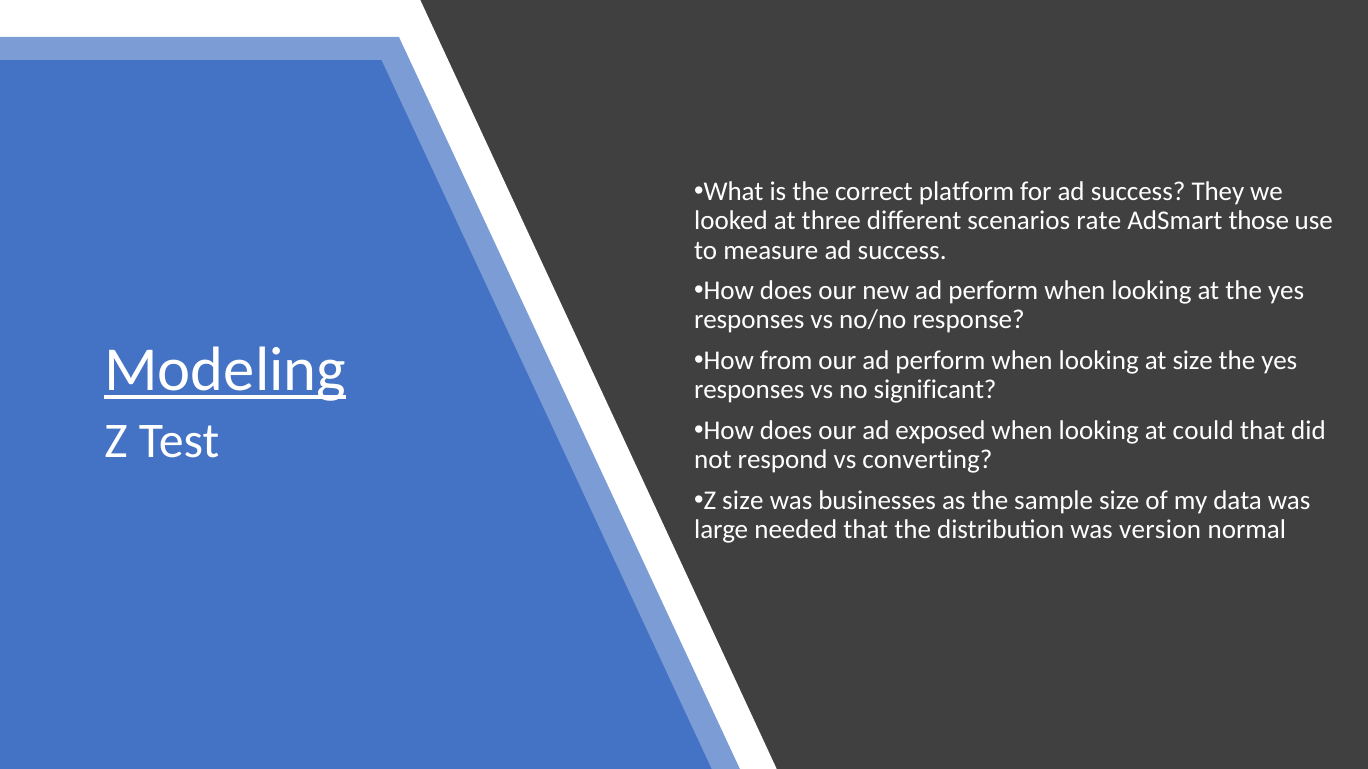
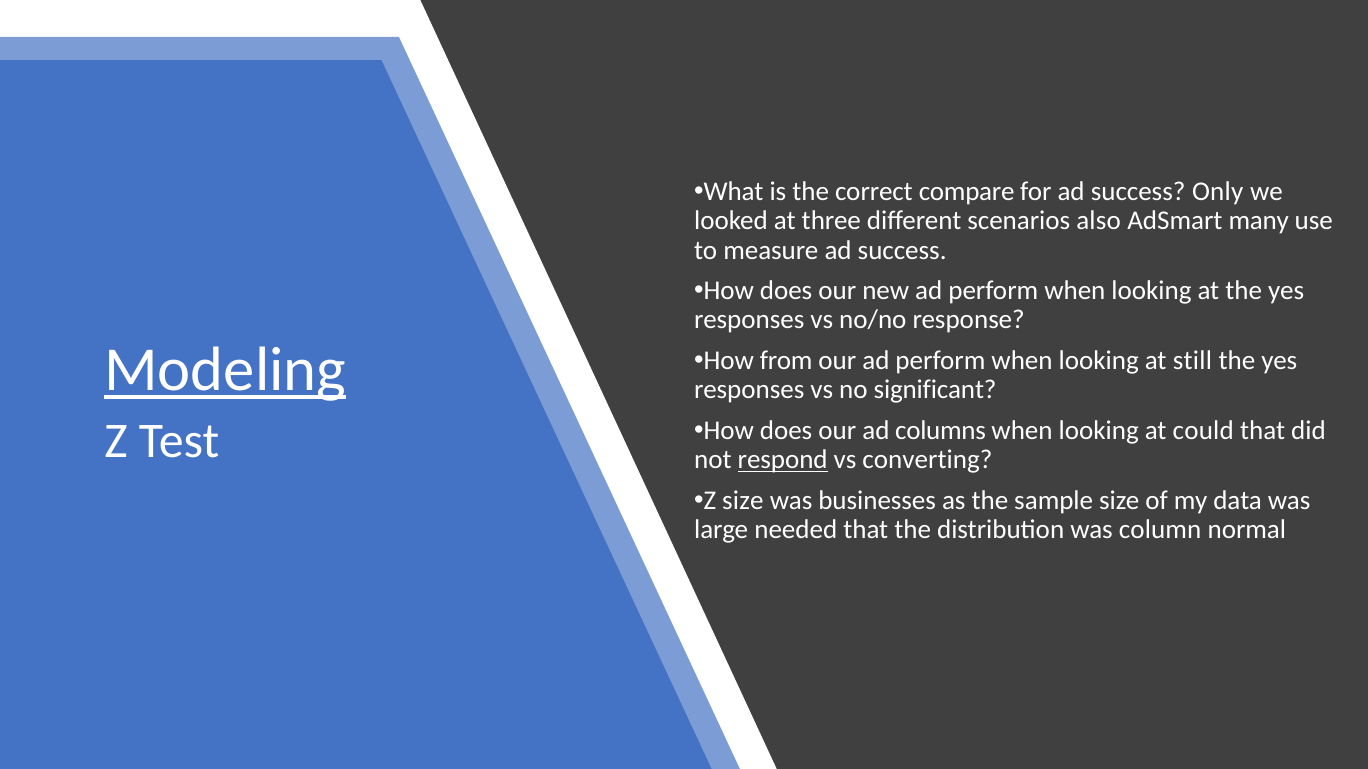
platform: platform -> compare
They: They -> Only
rate: rate -> also
those: those -> many
at size: size -> still
exposed: exposed -> columns
respond underline: none -> present
version: version -> column
